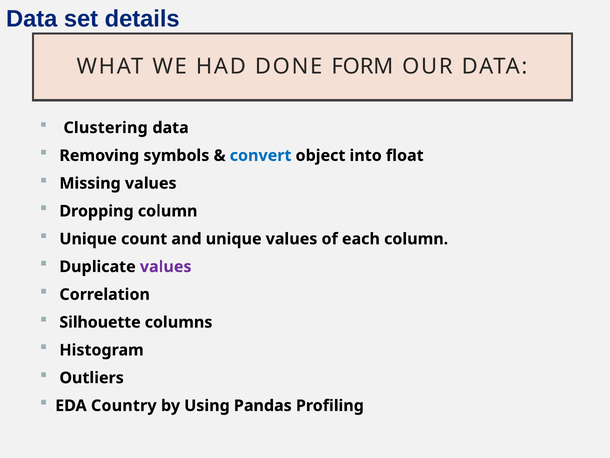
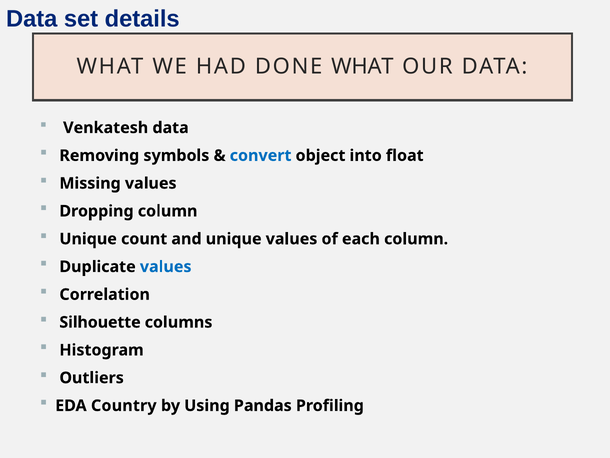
DONE FORM: FORM -> WHAT
Clustering: Clustering -> Venkatesh
values at (166, 266) colour: purple -> blue
